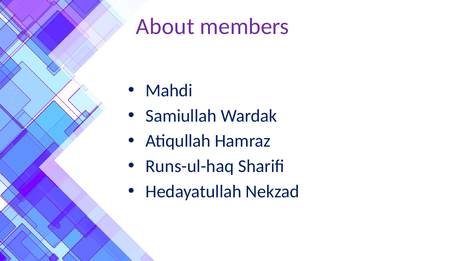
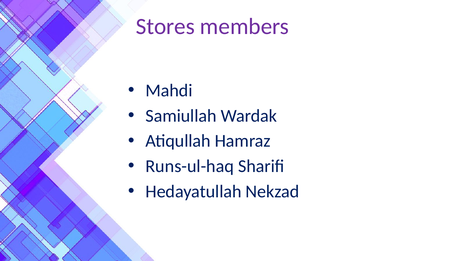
About: About -> Stores
